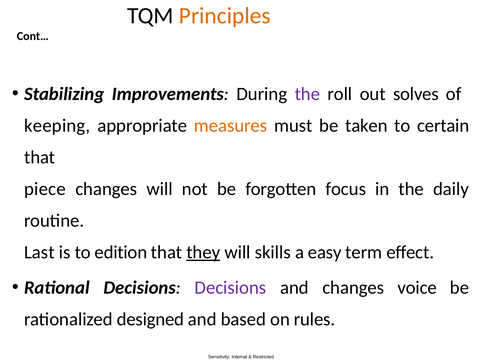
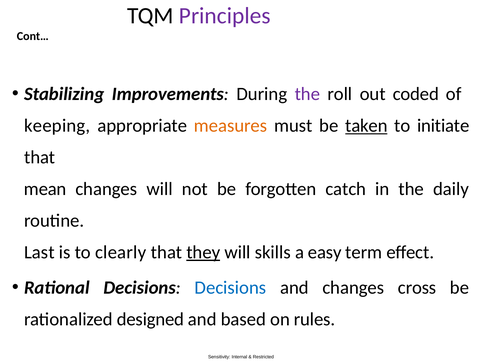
Principles colour: orange -> purple
solves: solves -> coded
taken underline: none -> present
certain: certain -> initiate
piece: piece -> mean
focus: focus -> catch
edition: edition -> clearly
Decisions at (230, 287) colour: purple -> blue
voice: voice -> cross
